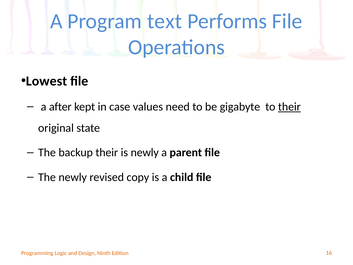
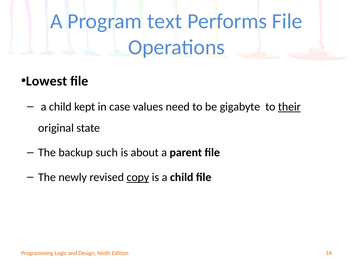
after at (60, 107): after -> child
backup their: their -> such
is newly: newly -> about
copy underline: none -> present
